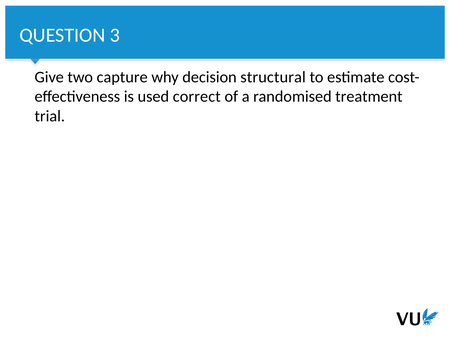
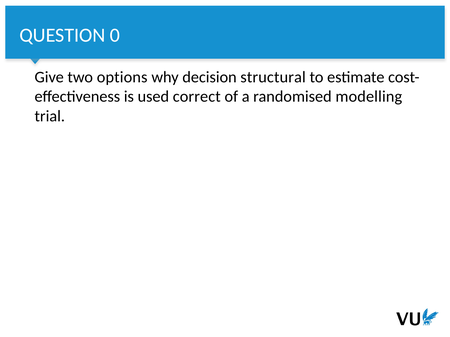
3: 3 -> 0
capture: capture -> options
treatment: treatment -> modelling
